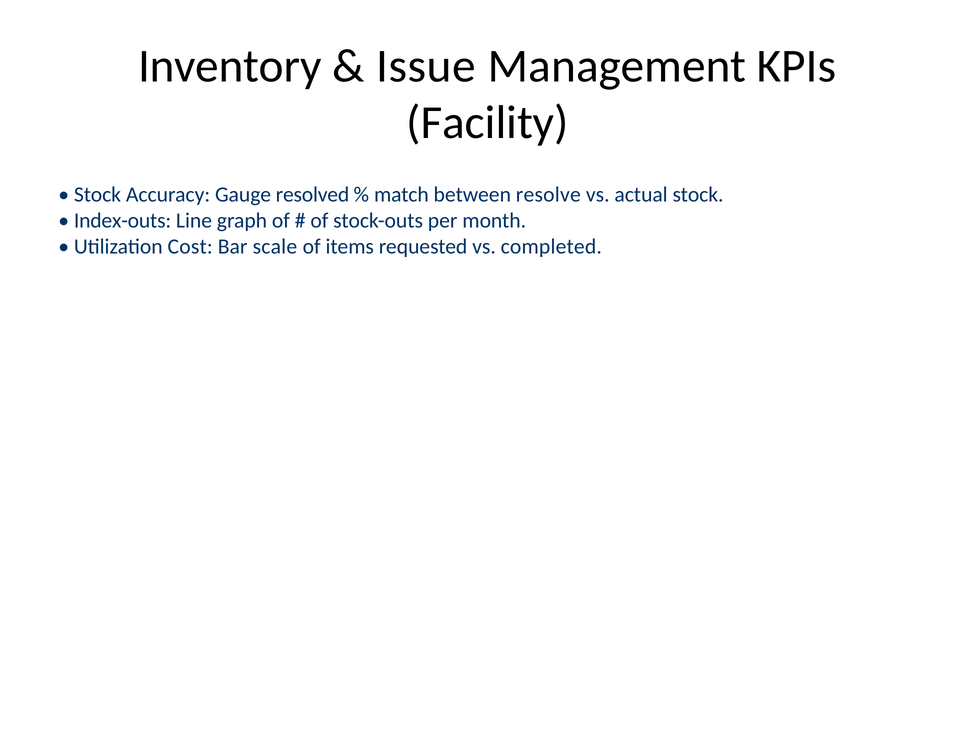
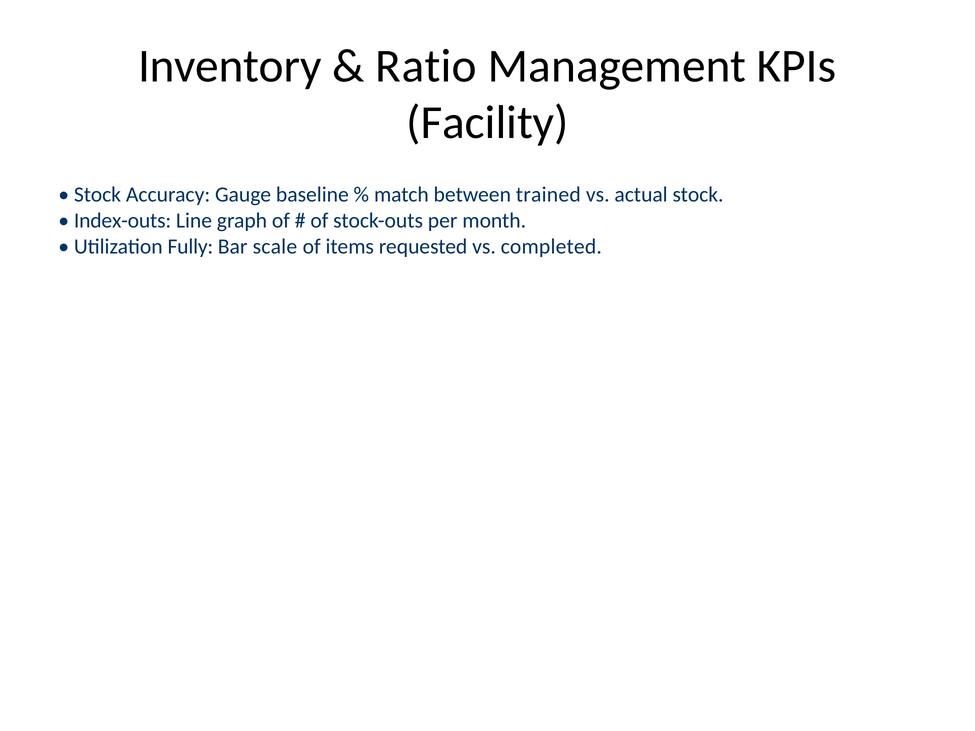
Issue: Issue -> Ratio
resolved: resolved -> baseline
resolve: resolve -> trained
Cost: Cost -> Fully
